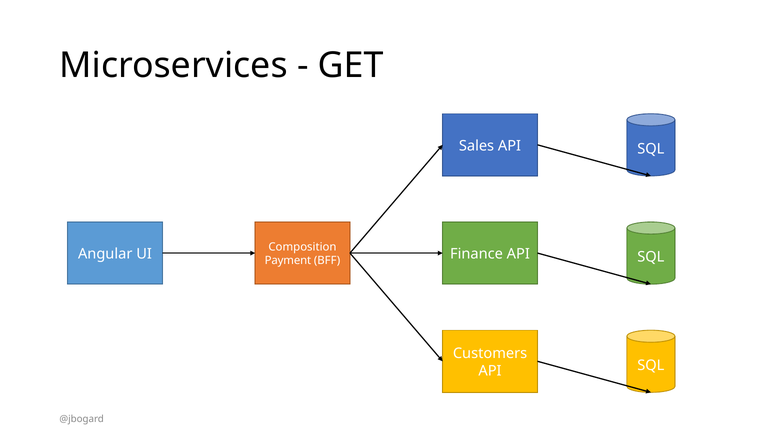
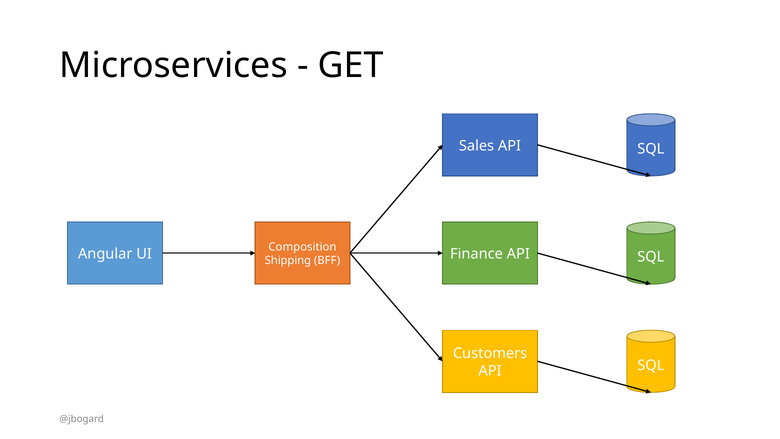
Payment: Payment -> Shipping
